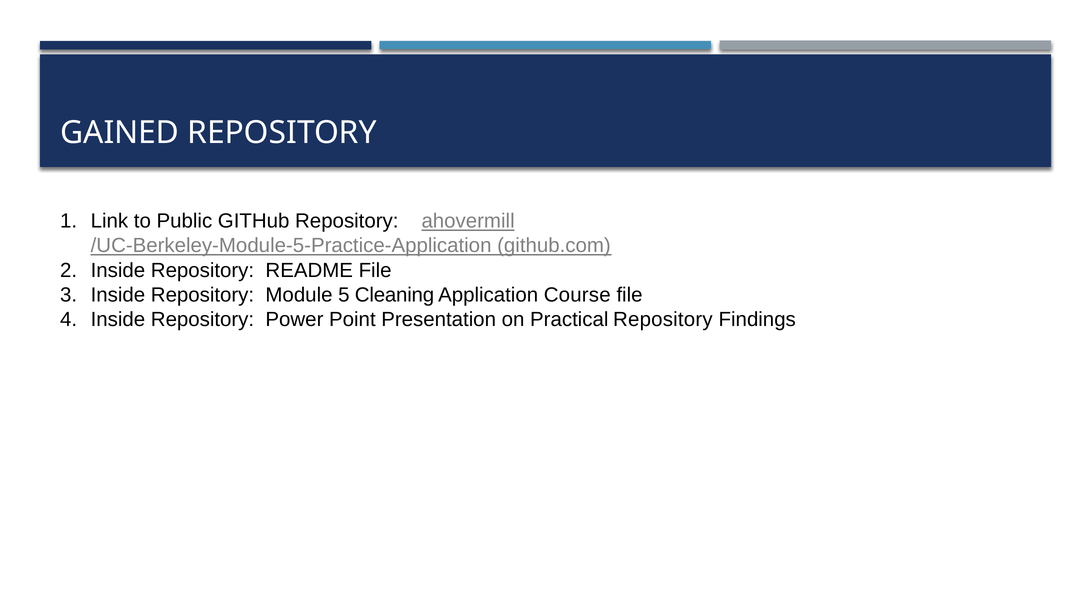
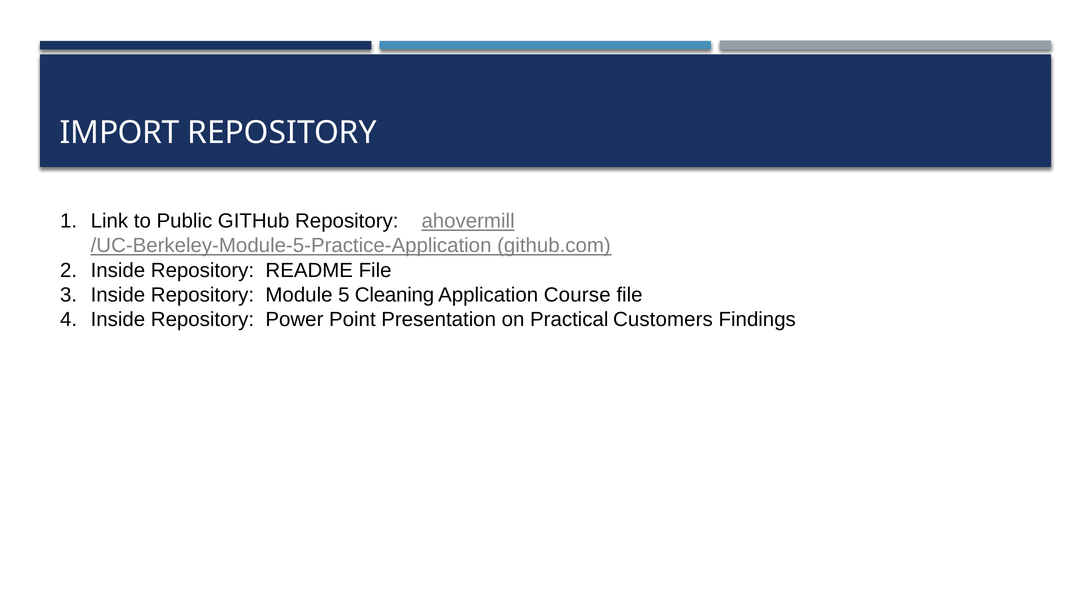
GAINED: GAINED -> IMPORT
Practical Repository: Repository -> Customers
